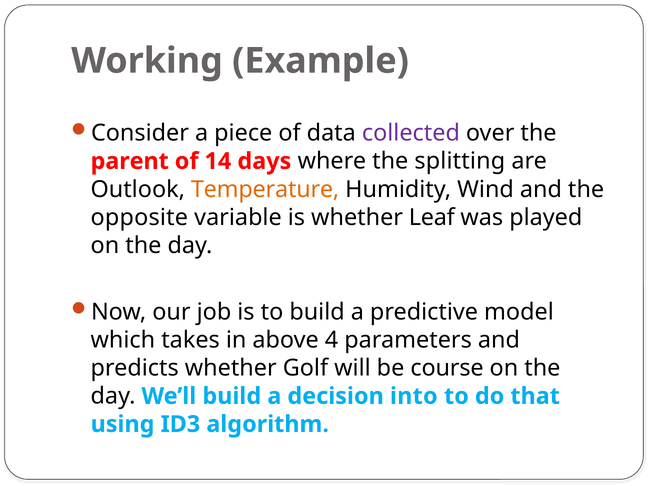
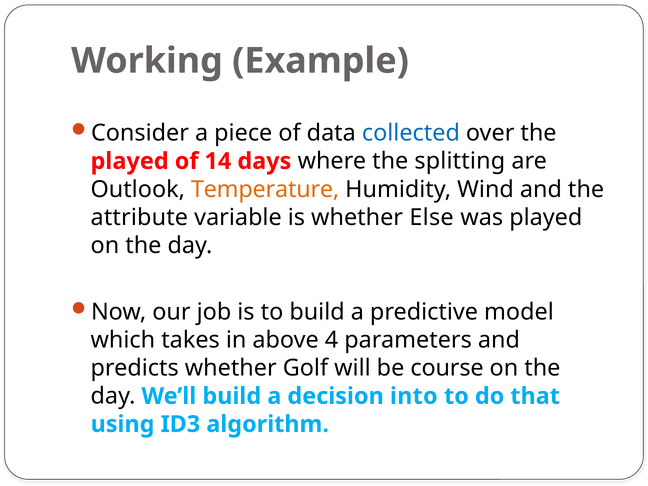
collected colour: purple -> blue
parent at (130, 161): parent -> played
opposite: opposite -> attribute
Leaf: Leaf -> Else
